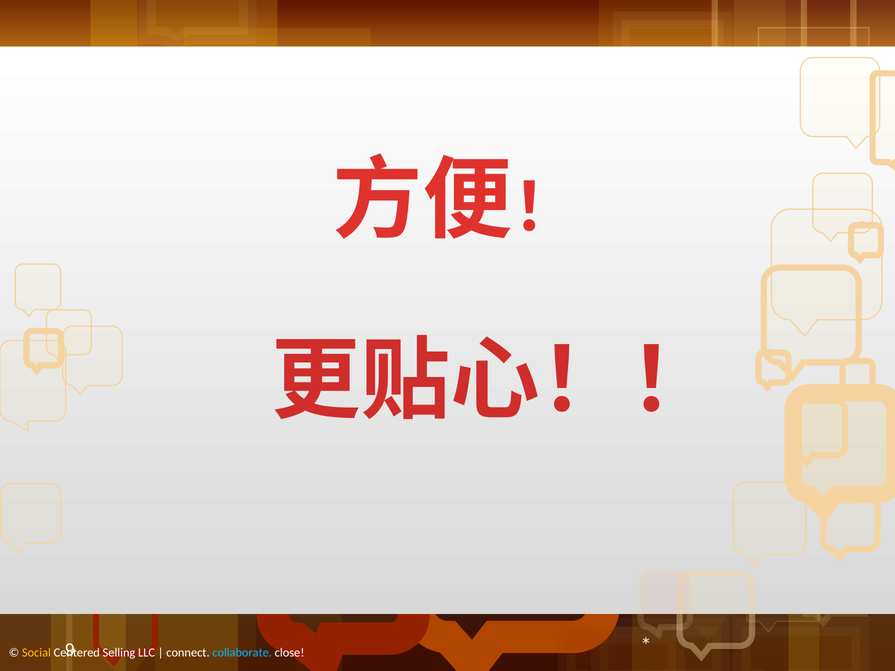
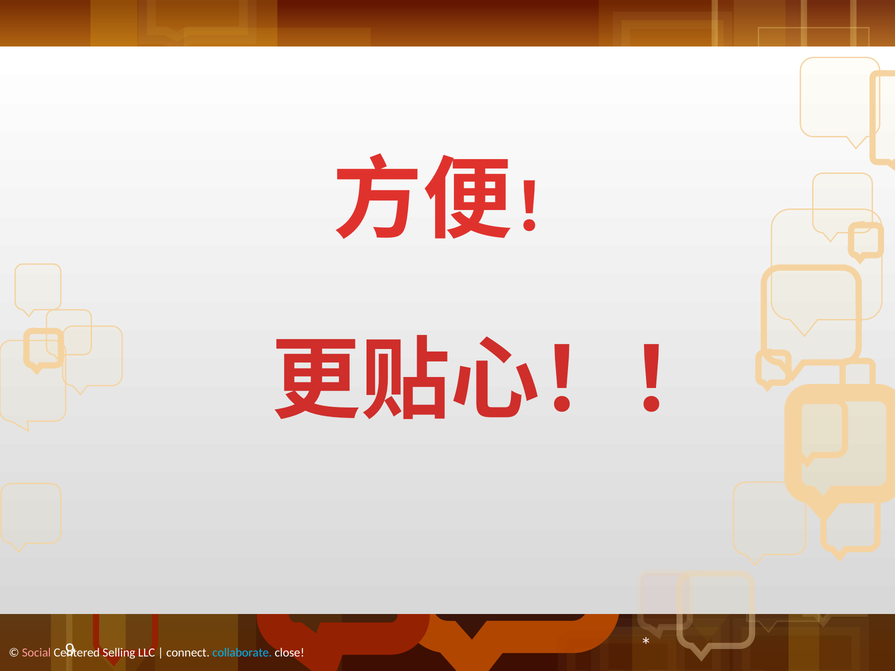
Social colour: yellow -> pink
